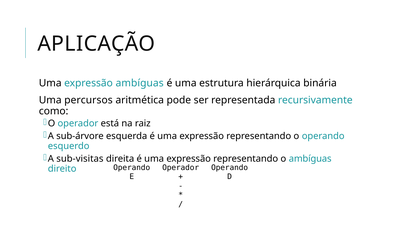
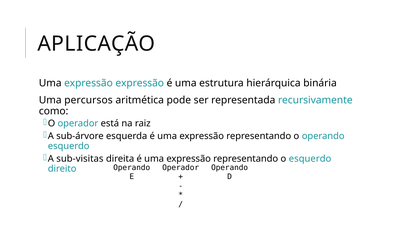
expressão ambíguas: ambíguas -> expressão
o ambíguas: ambíguas -> esquerdo
